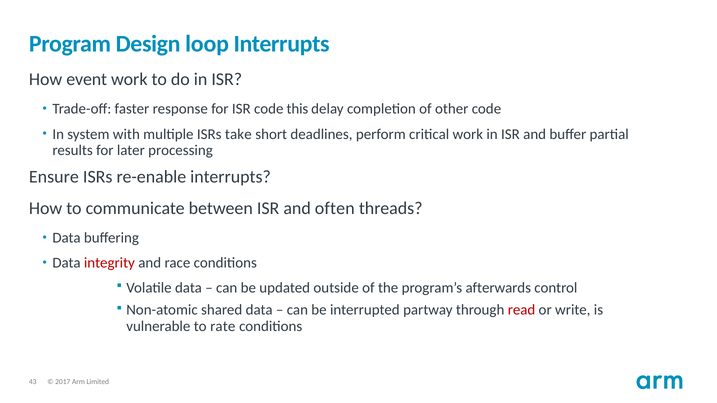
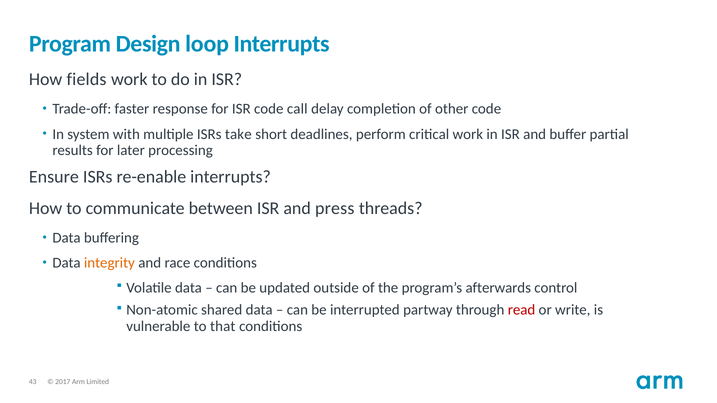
event: event -> fields
this: this -> call
often: often -> press
integrity colour: red -> orange
rate: rate -> that
